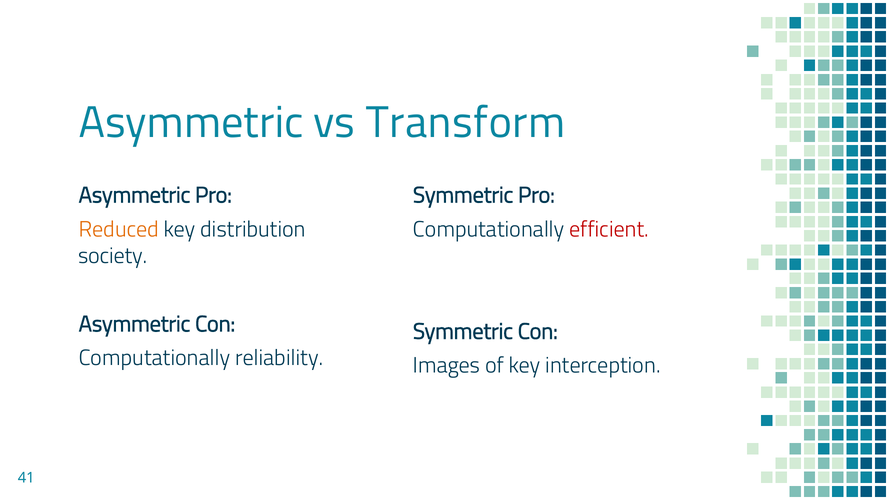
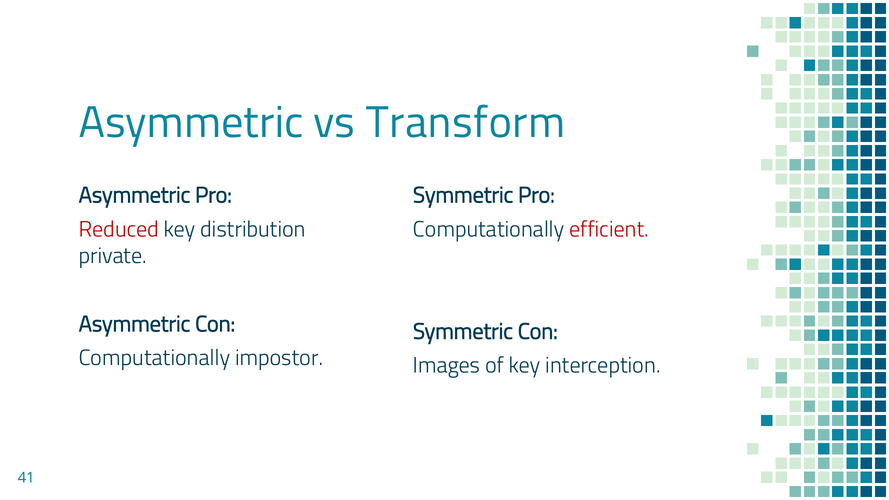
Reduced colour: orange -> red
society: society -> private
reliability: reliability -> impostor
